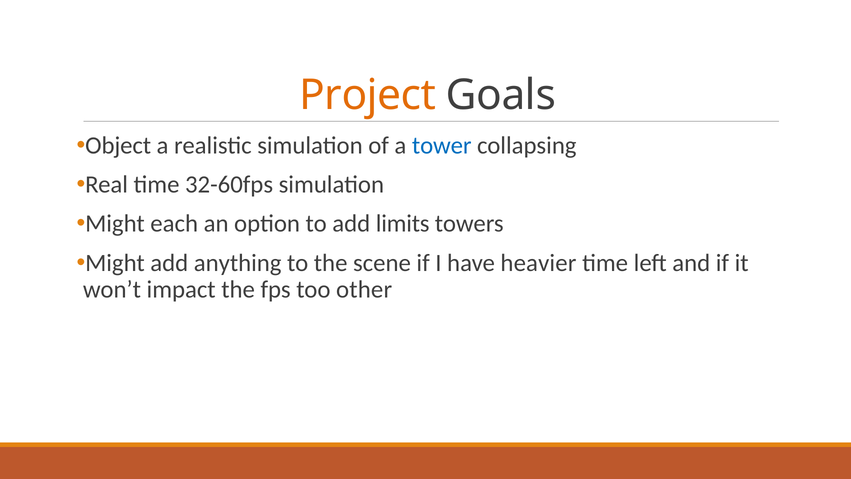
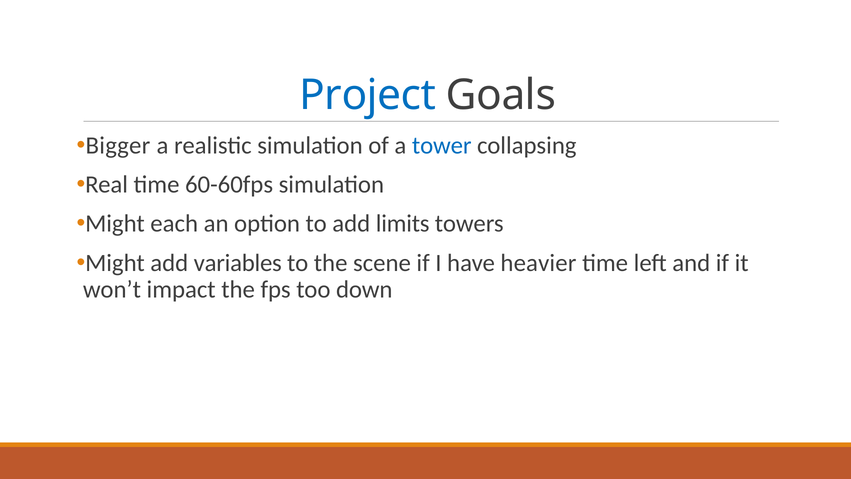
Project colour: orange -> blue
Object: Object -> Bigger
32-60fps: 32-60fps -> 60-60fps
anything: anything -> variables
other: other -> down
